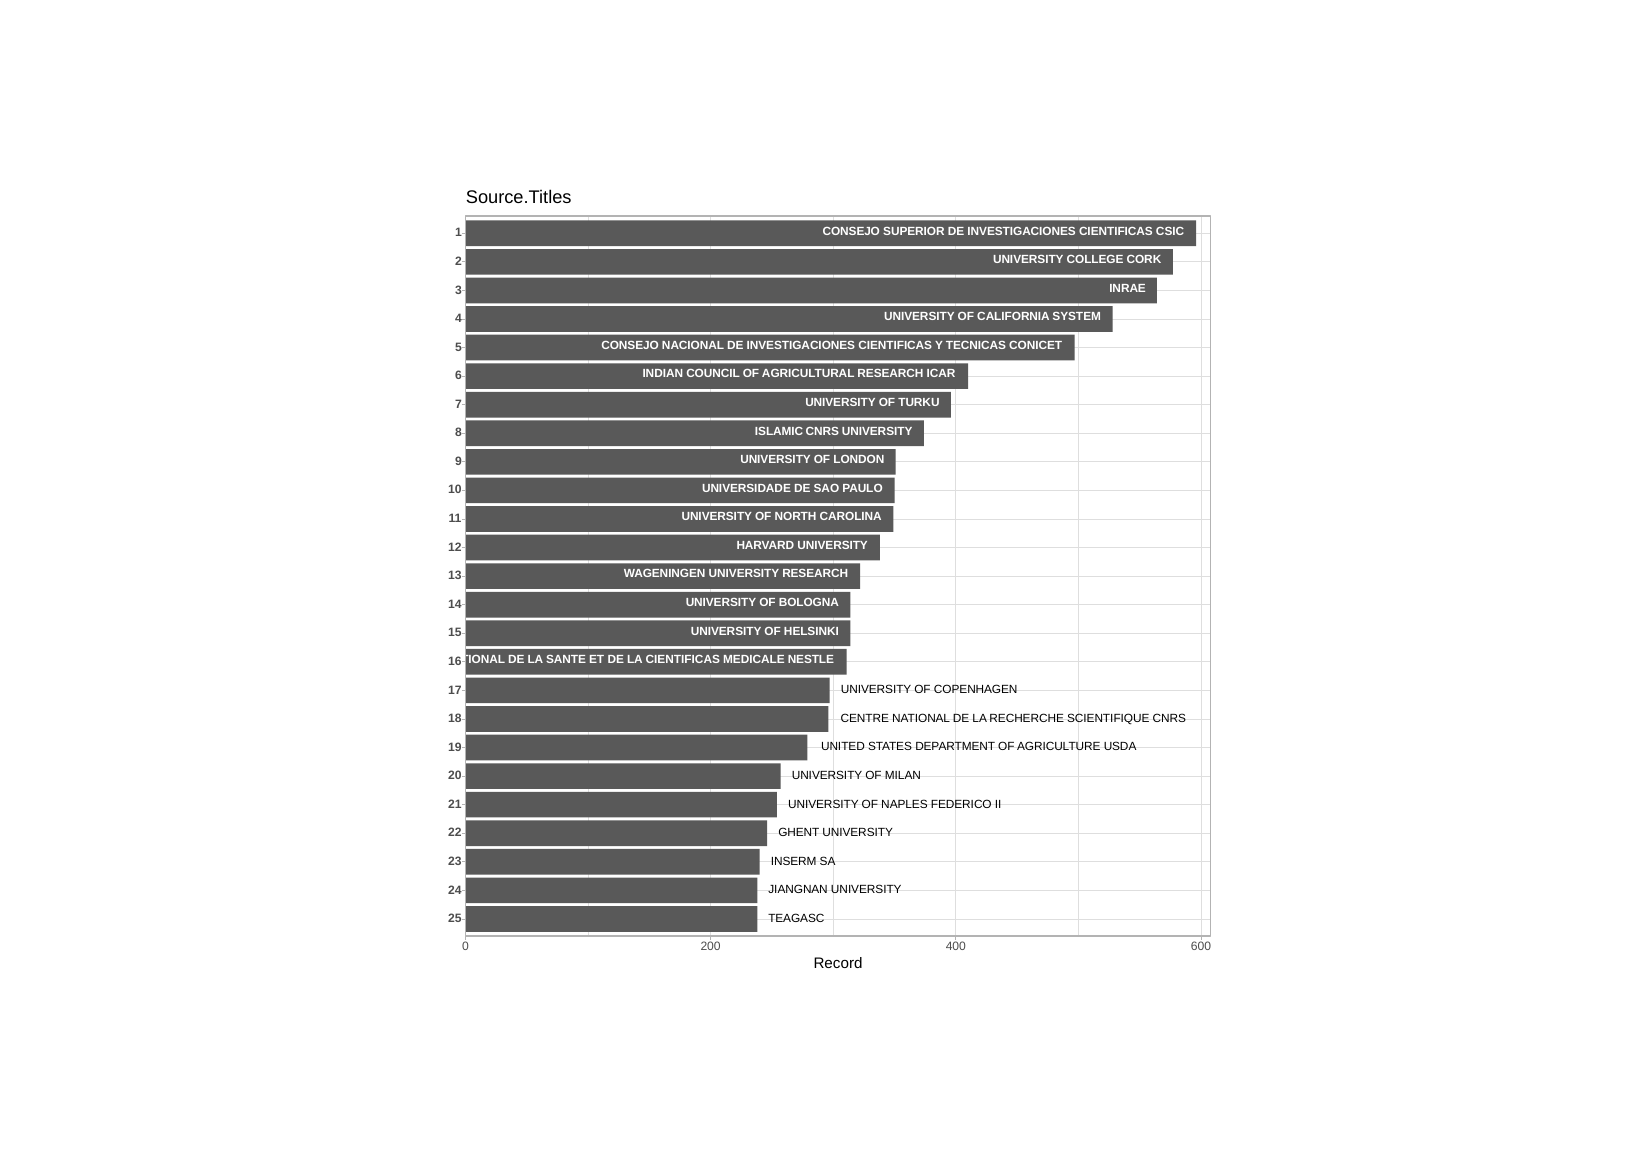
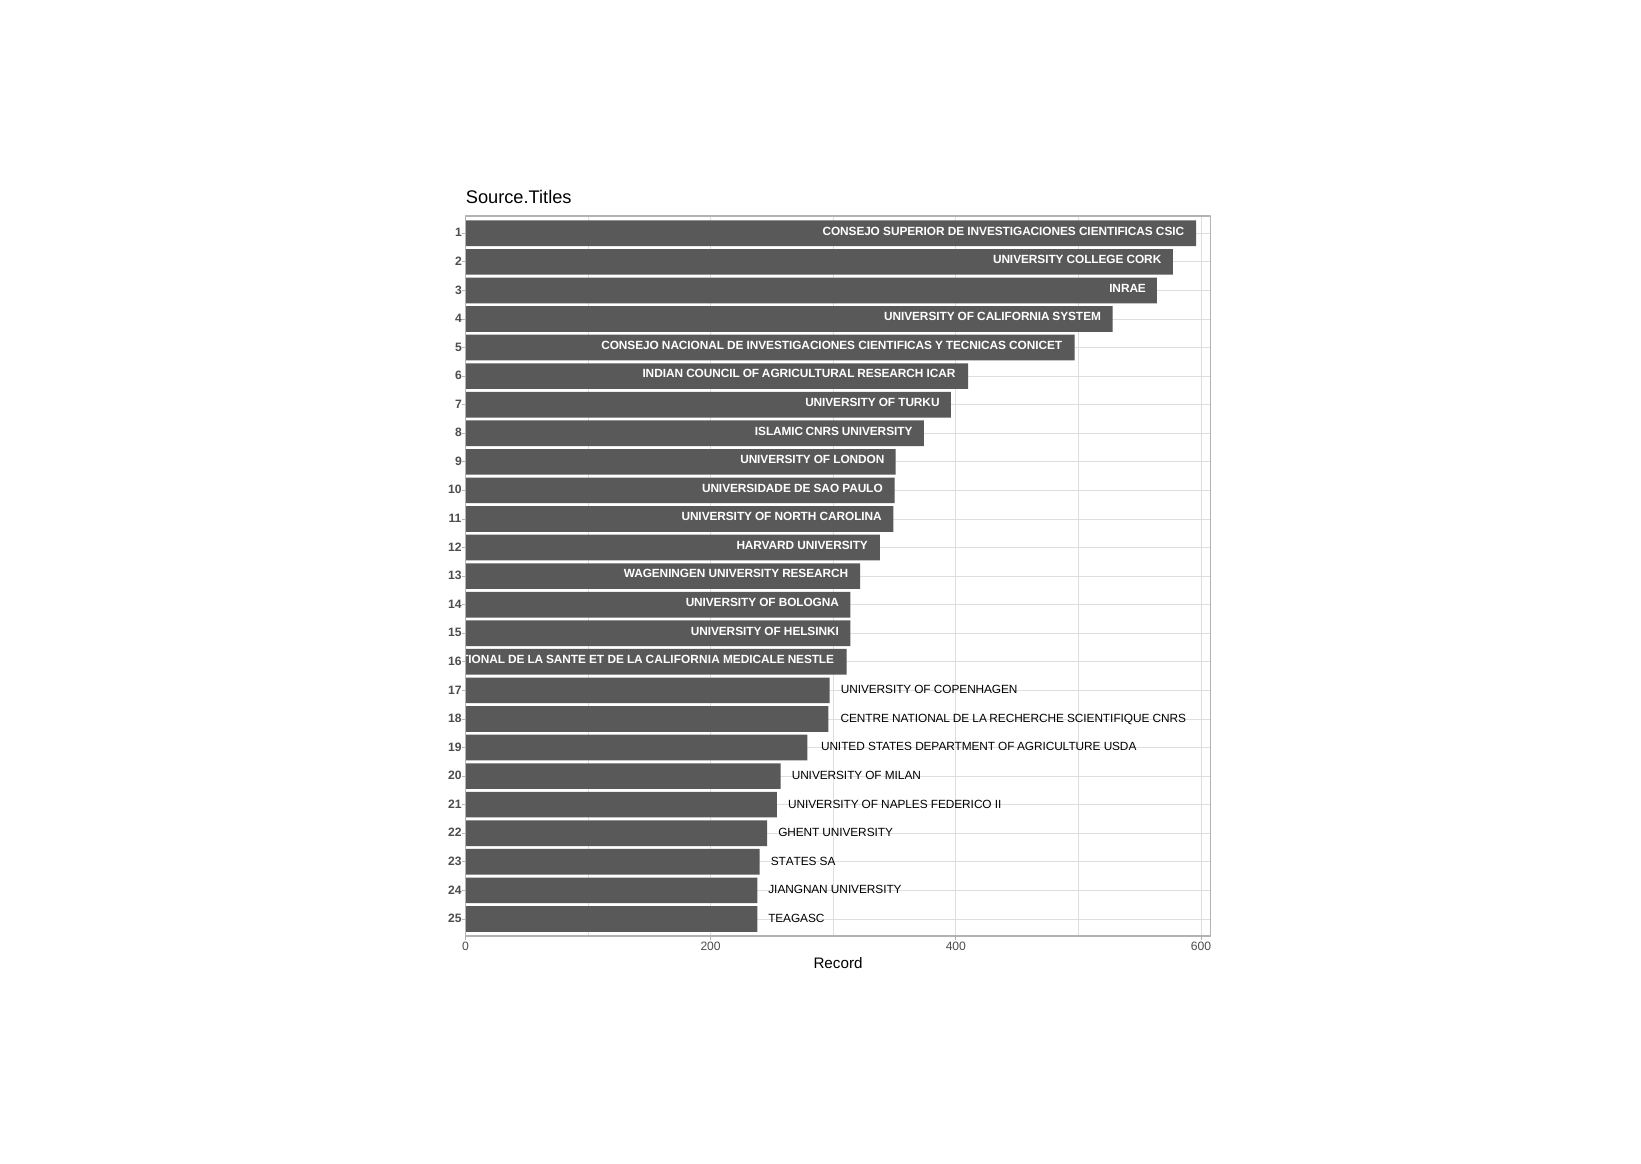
LA CIENTIFICAS: CIENTIFICAS -> CALIFORNIA
INSERM at (794, 861): INSERM -> STATES
